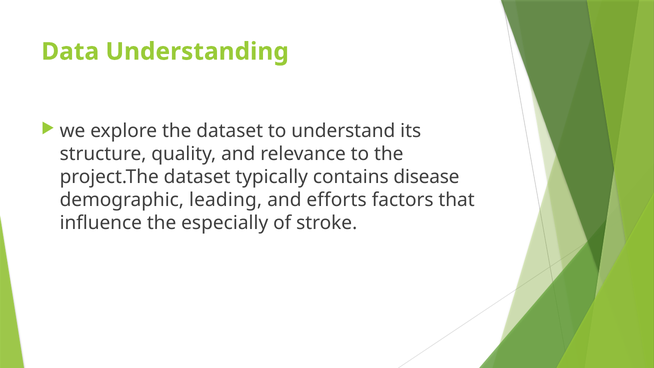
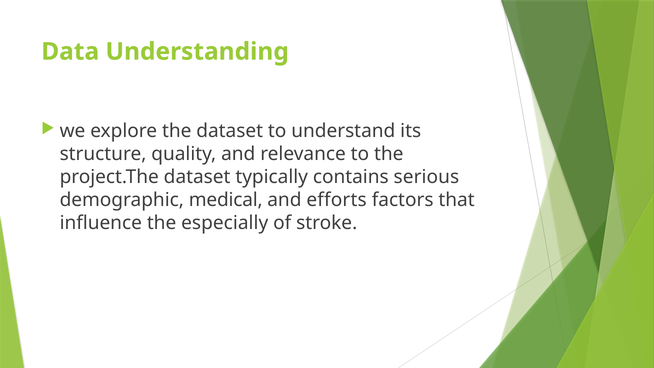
disease: disease -> serious
leading: leading -> medical
